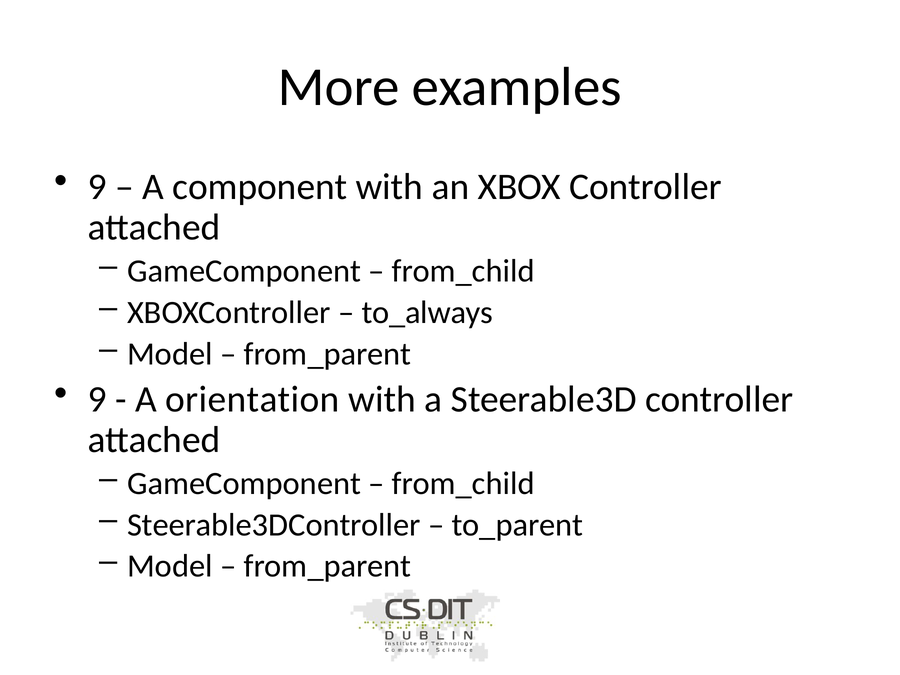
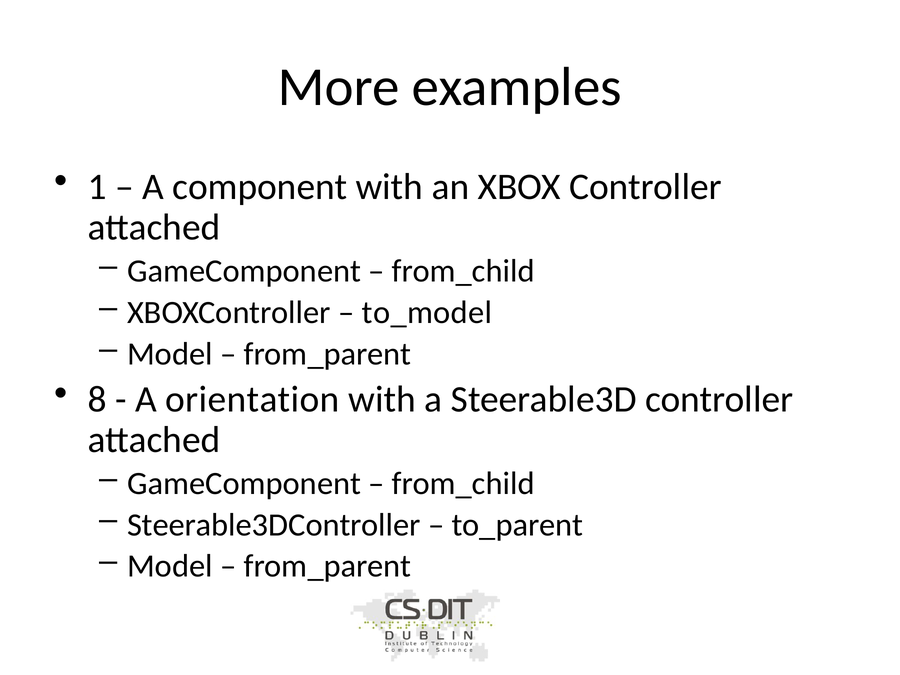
9 at (97, 187): 9 -> 1
to_always: to_always -> to_model
9 at (97, 399): 9 -> 8
